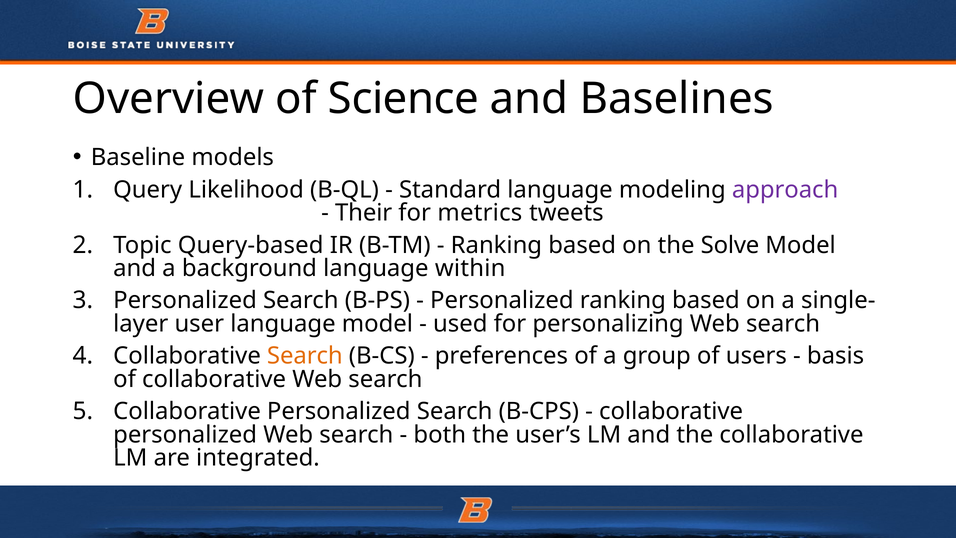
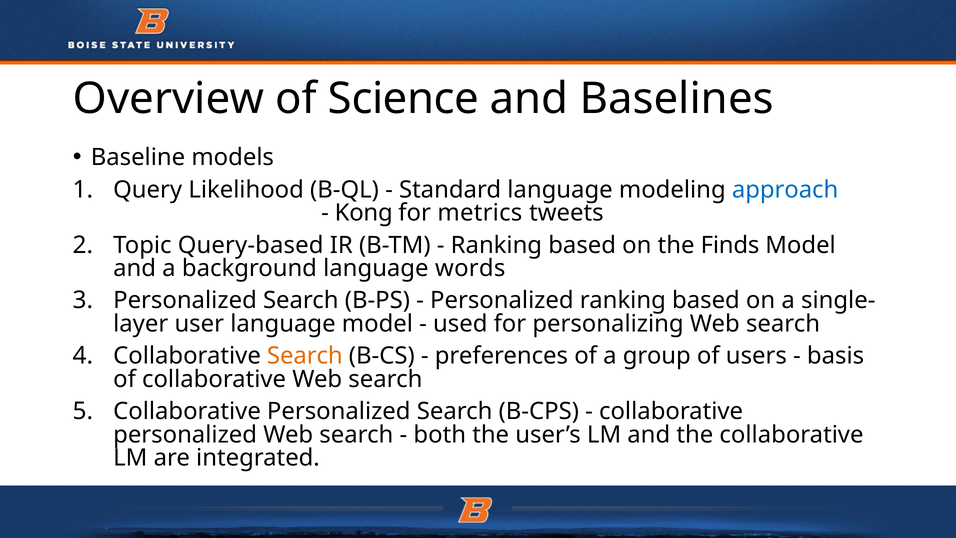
approach colour: purple -> blue
Their: Their -> Kong
Solve: Solve -> Finds
within: within -> words
